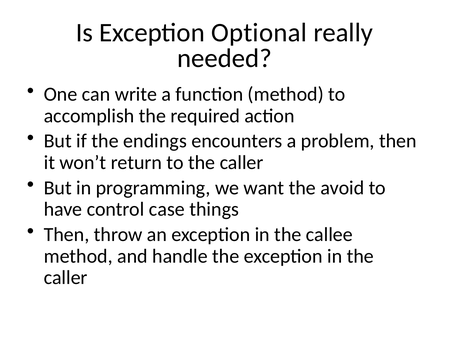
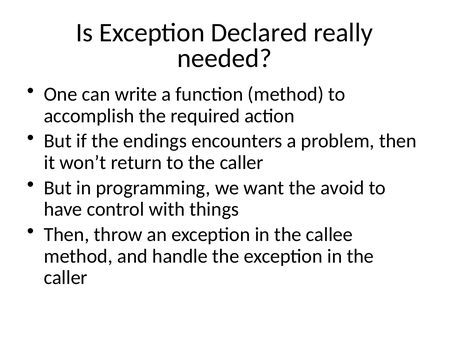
Optional: Optional -> Declared
case: case -> with
